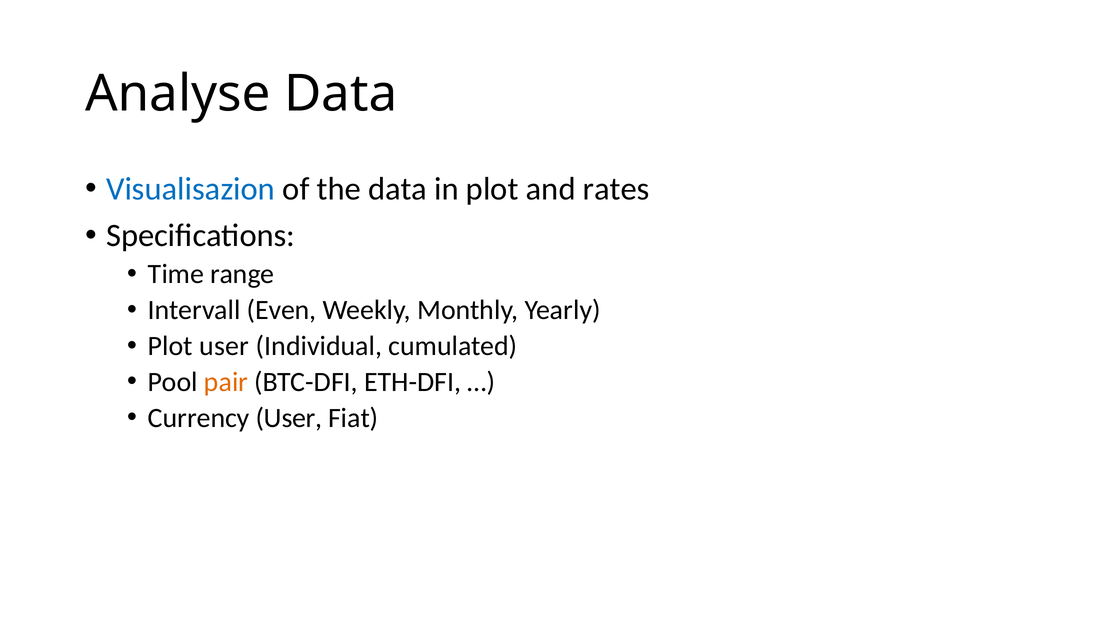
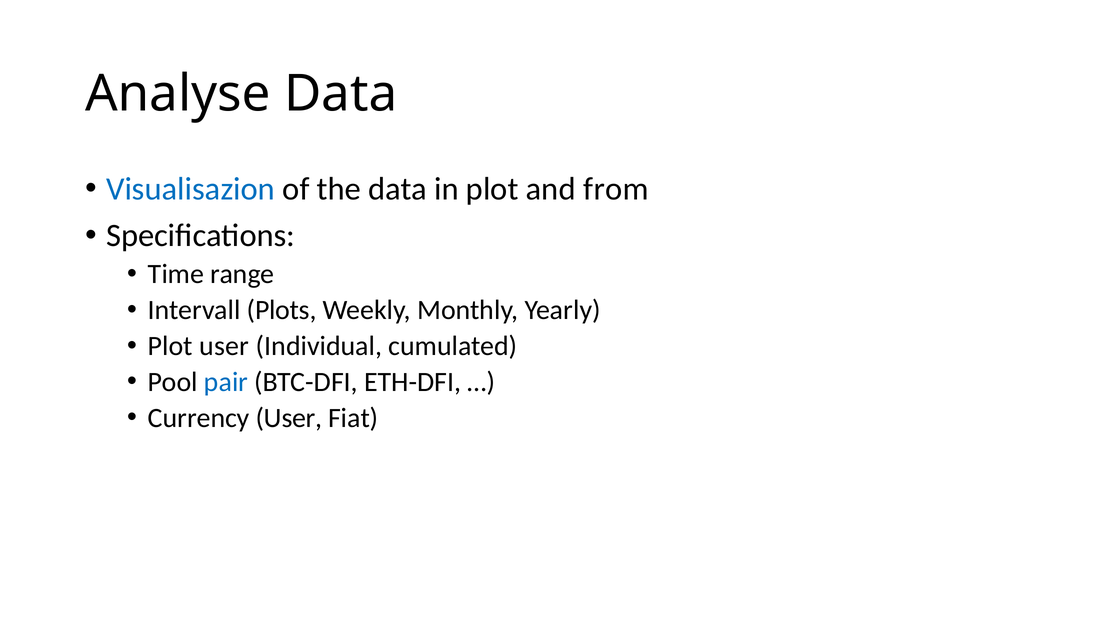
rates: rates -> from
Even: Even -> Plots
pair colour: orange -> blue
